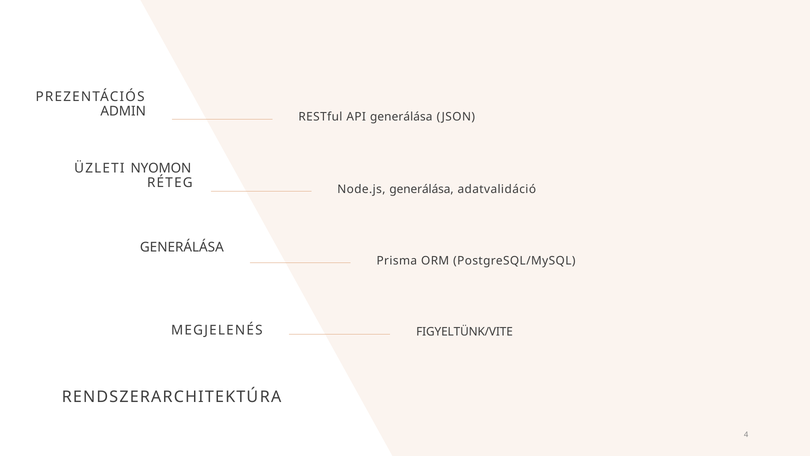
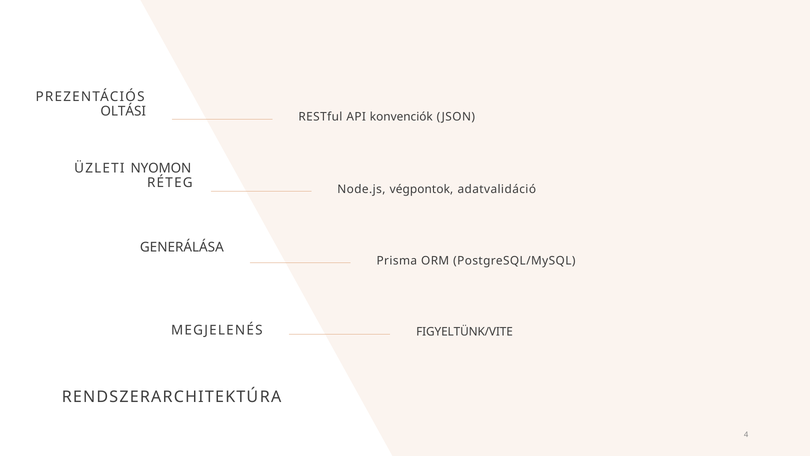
ADMIN: ADMIN -> OLTÁSI
API generálása: generálása -> konvenciók
Node.js generálása: generálása -> végpontok
